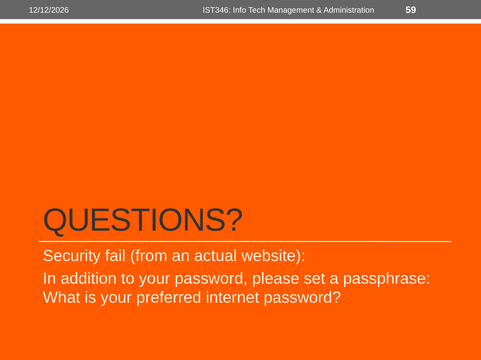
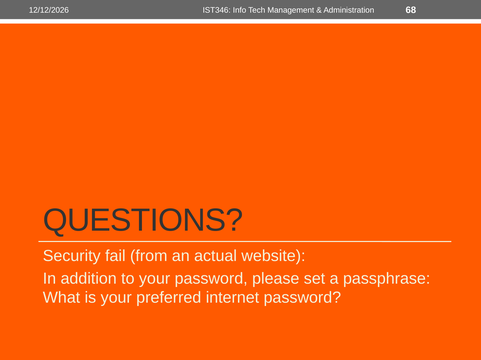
59: 59 -> 68
